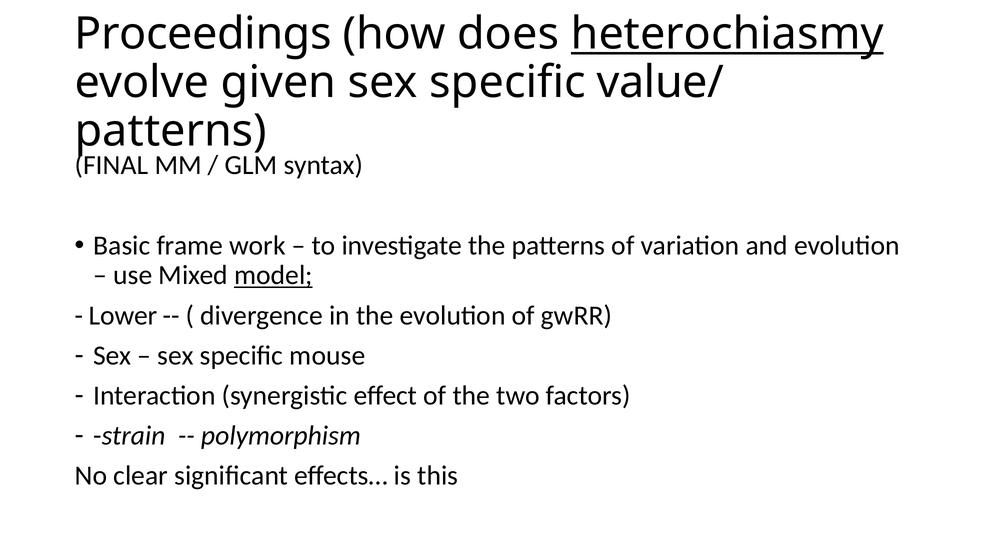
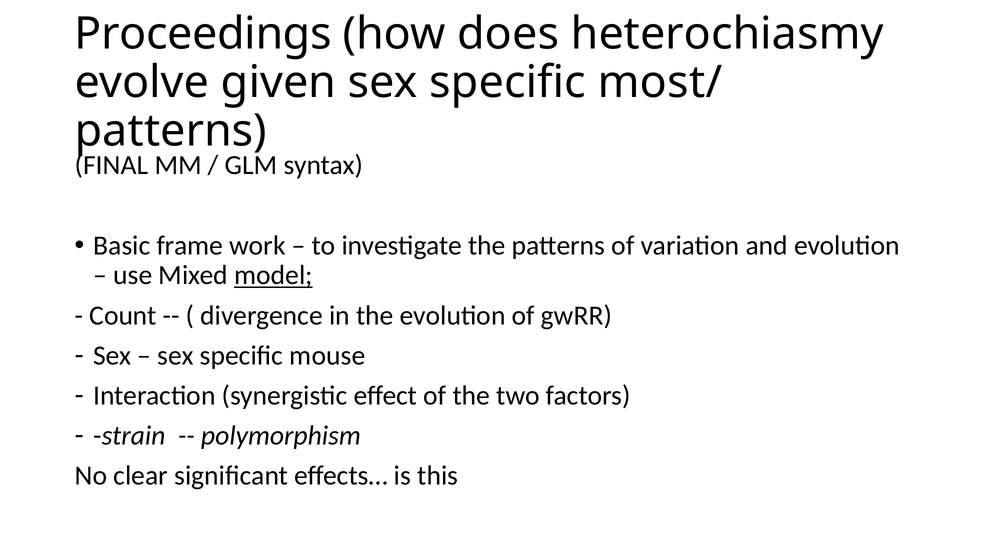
heterochiasmy underline: present -> none
value/: value/ -> most/
Lower: Lower -> Count
